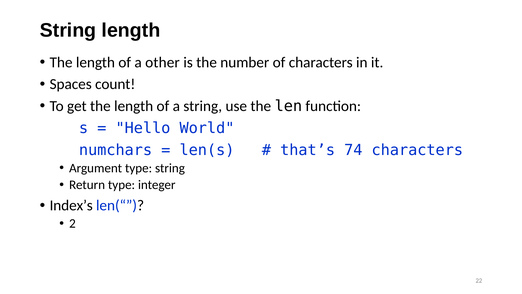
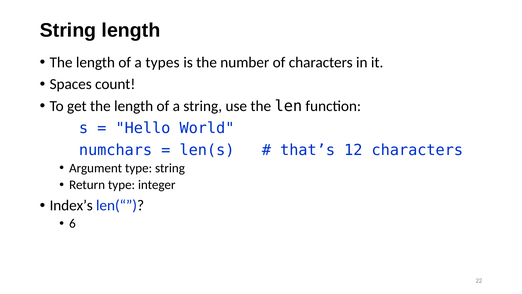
other: other -> types
74: 74 -> 12
2: 2 -> 6
